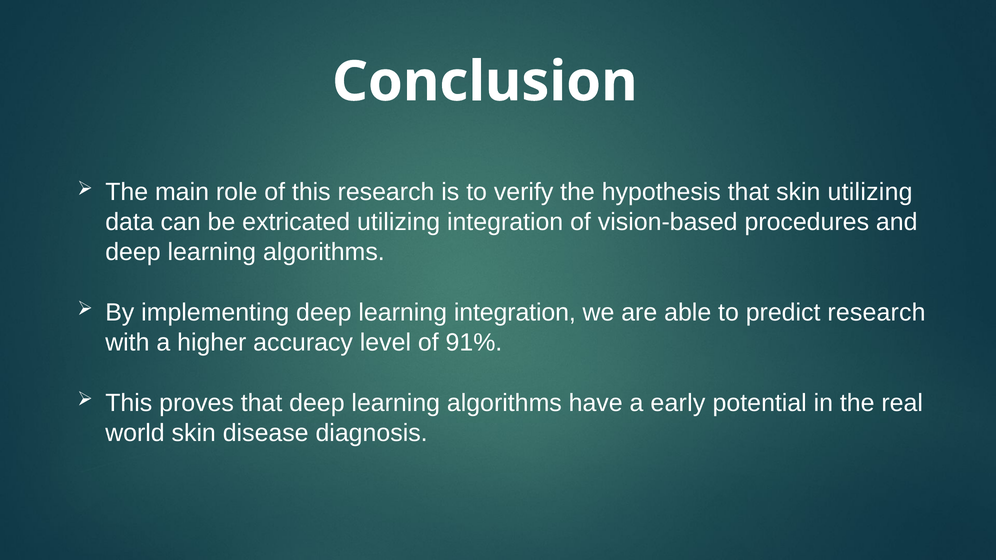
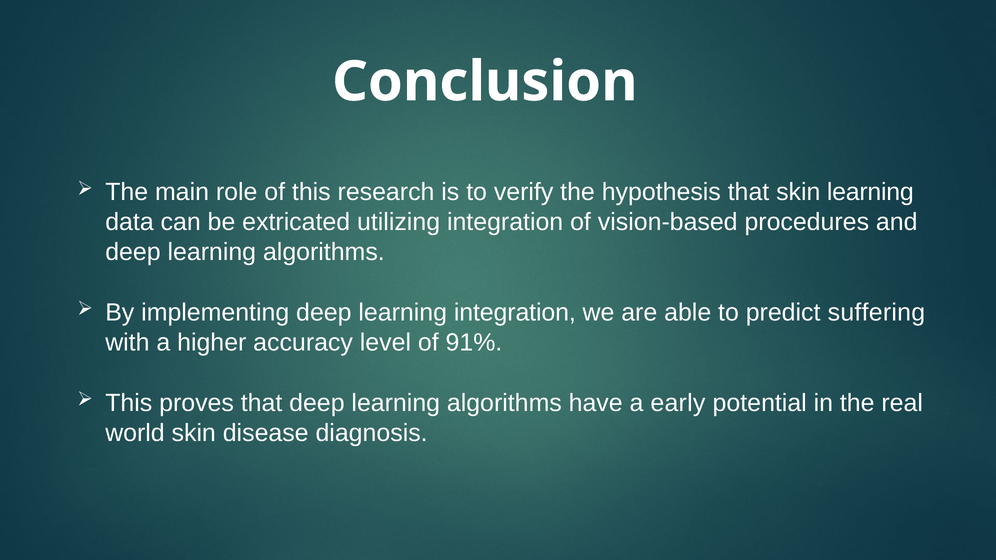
skin utilizing: utilizing -> learning
predict research: research -> suffering
